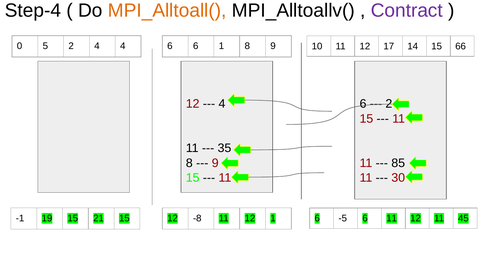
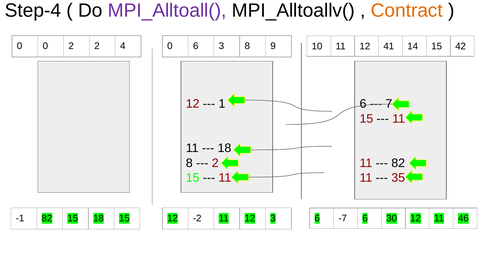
MPI_Alltoall( colour: orange -> purple
Contract colour: purple -> orange
0 5: 5 -> 0
2 4: 4 -> 2
4 6: 6 -> 0
6 1: 1 -> 3
17: 17 -> 41
66: 66 -> 42
4 at (222, 104): 4 -> 1
2 at (389, 104): 2 -> 7
35 at (224, 148): 35 -> 18
9 at (215, 163): 9 -> 2
85 at (398, 163): 85 -> 82
30: 30 -> 35
-1 19: 19 -> 82
15 21: 21 -> 18
-8: -8 -> -2
12 1: 1 -> 3
-5: -5 -> -7
6 11: 11 -> 30
45: 45 -> 46
